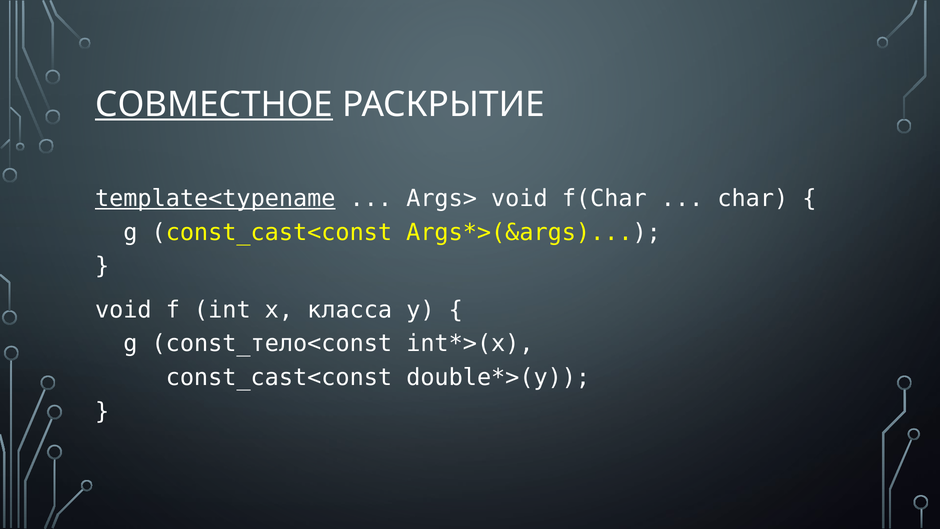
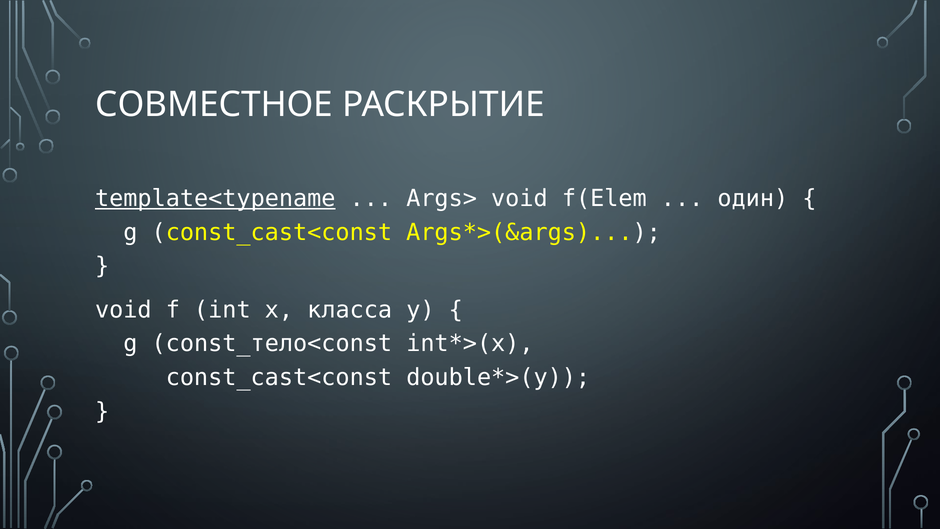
СОВМЕСТНОЕ underline: present -> none
f(Char: f(Char -> f(Elem
char: char -> один
